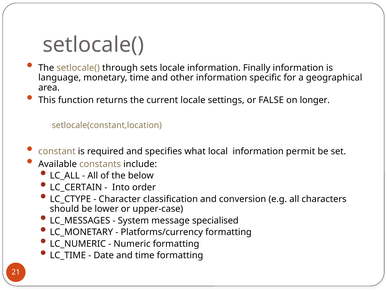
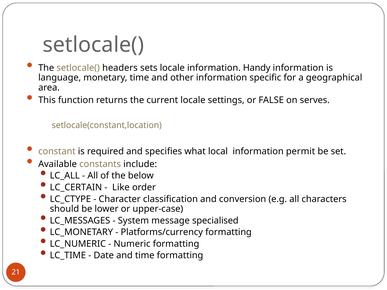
through: through -> headers
Finally: Finally -> Handy
longer: longer -> serves
Into: Into -> Like
